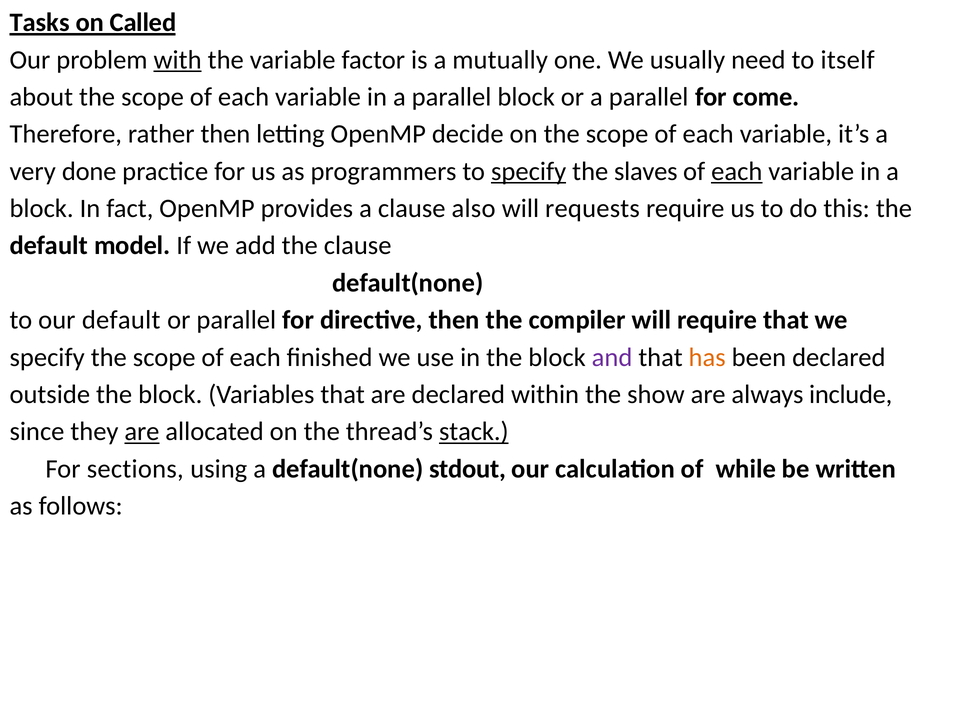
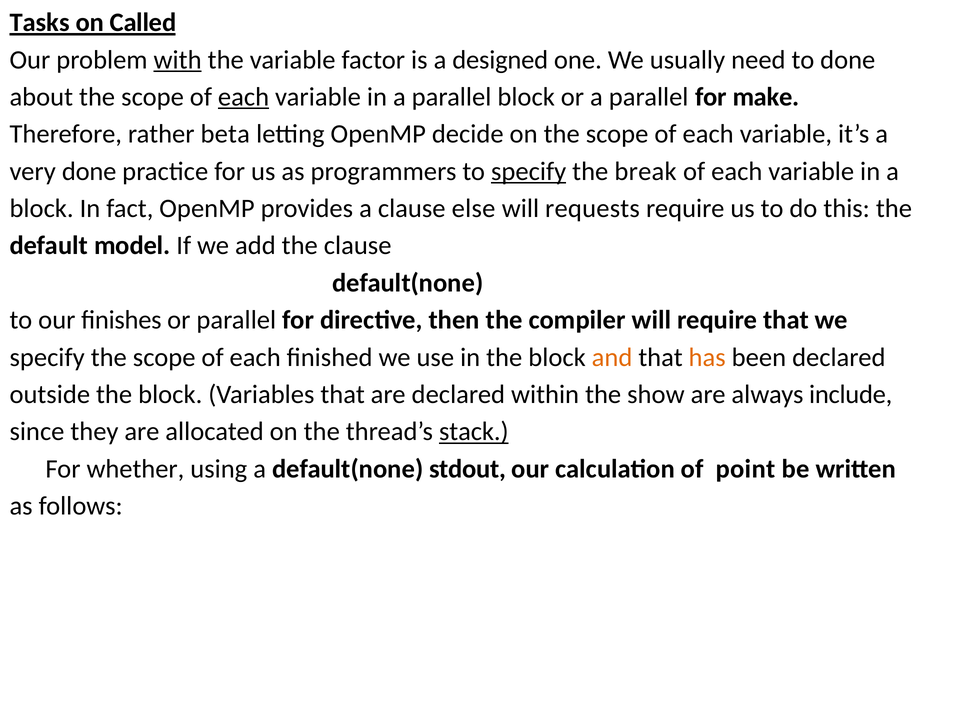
mutually: mutually -> designed
to itself: itself -> done
each at (244, 97) underline: none -> present
come: come -> make
rather then: then -> beta
slaves: slaves -> break
each at (737, 171) underline: present -> none
also: also -> else
our default: default -> ﬁnishes
and colour: purple -> orange
are at (142, 432) underline: present -> none
sections: sections -> whether
while: while -> point
